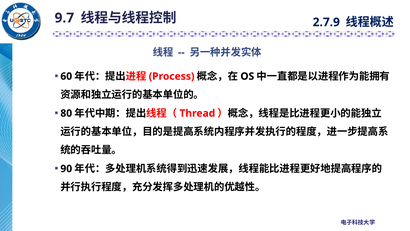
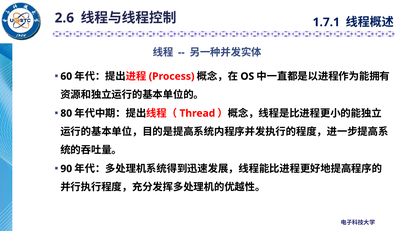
9.7: 9.7 -> 2.6
2.7.9: 2.7.9 -> 1.7.1
